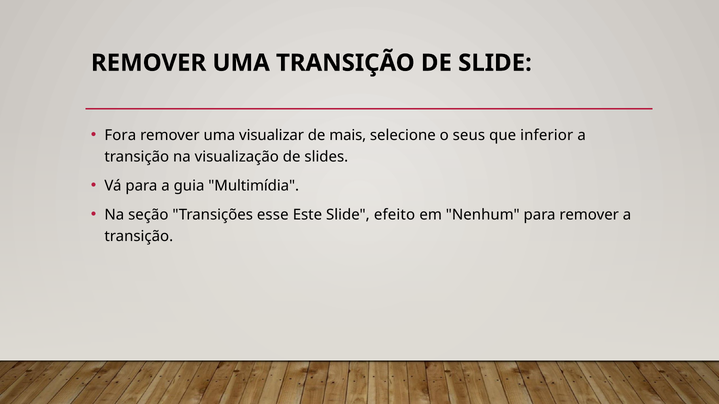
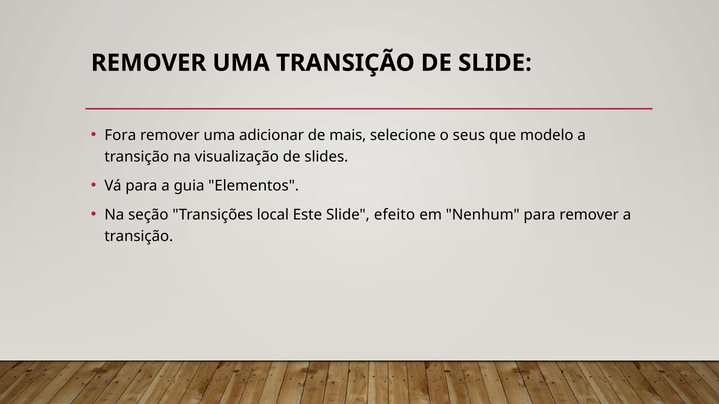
visualizar: visualizar -> adicionar
inferior: inferior -> modelo
Multimídia: Multimídia -> Elementos
esse: esse -> local
